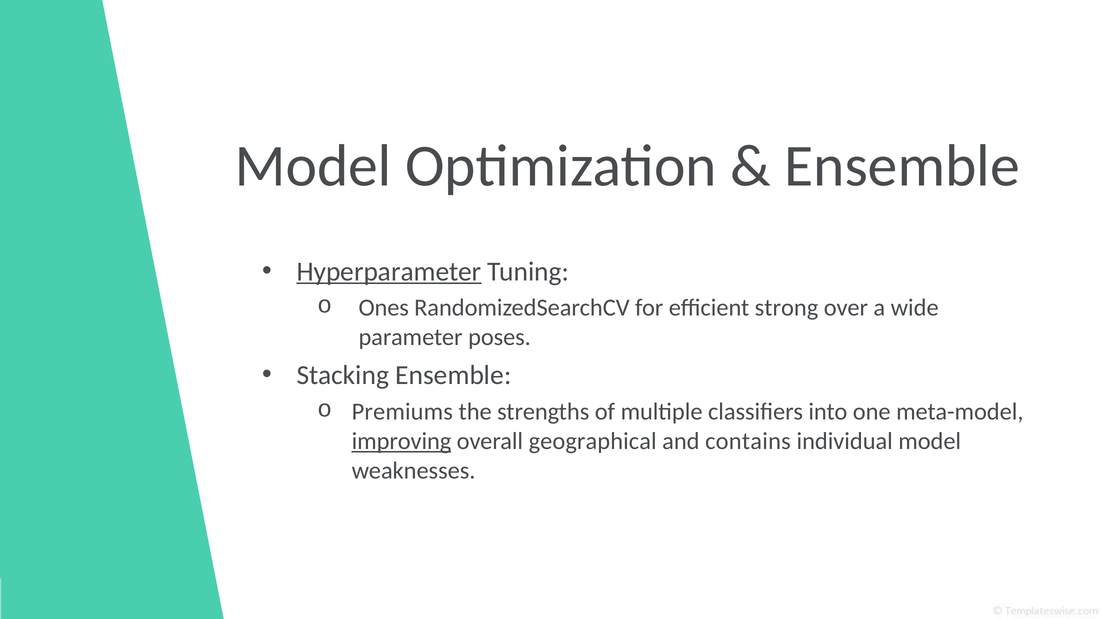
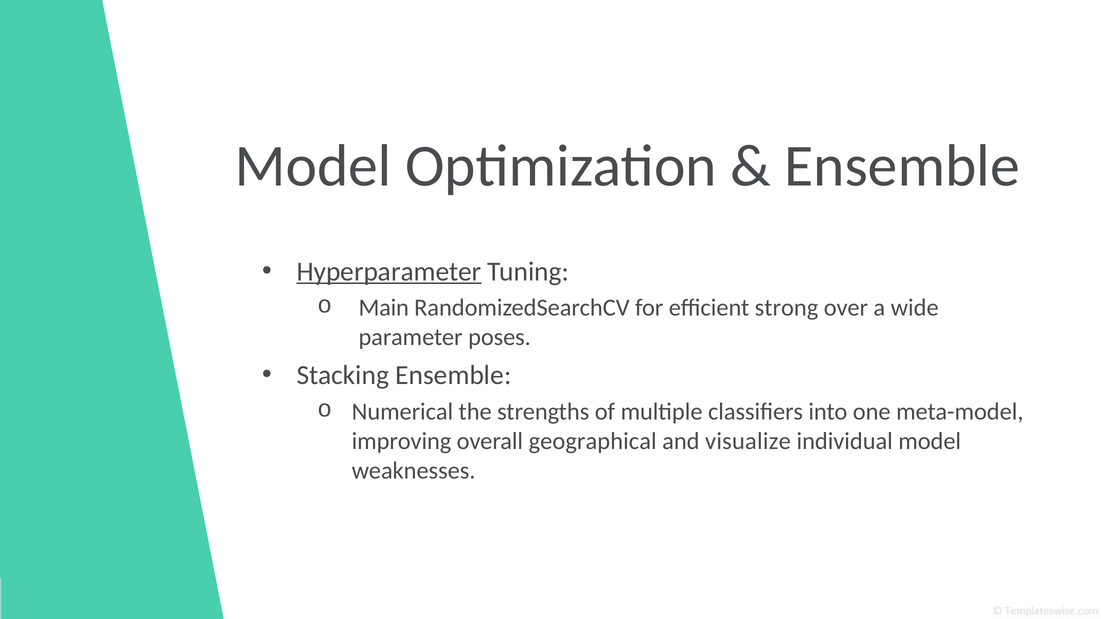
Ones: Ones -> Main
Premiums: Premiums -> Numerical
improving underline: present -> none
contains: contains -> visualize
